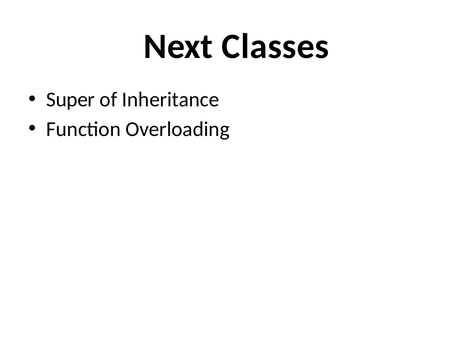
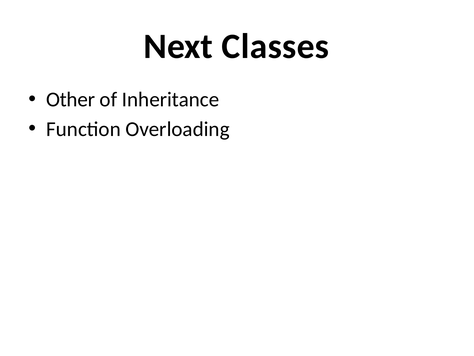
Super: Super -> Other
